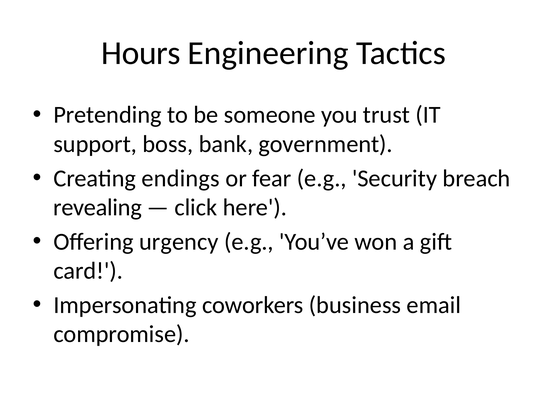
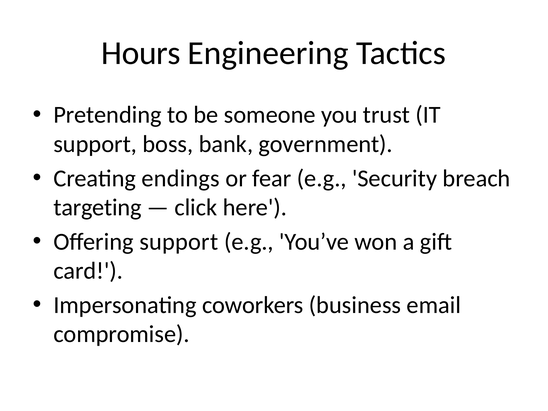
revealing: revealing -> targeting
Offering urgency: urgency -> support
